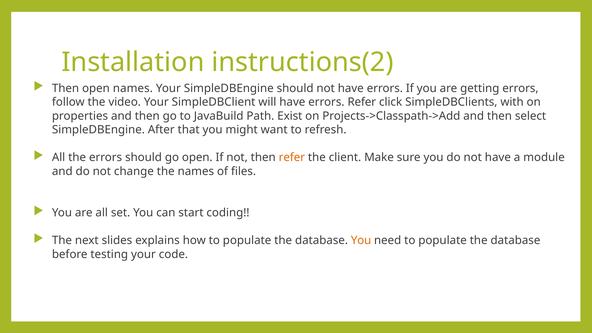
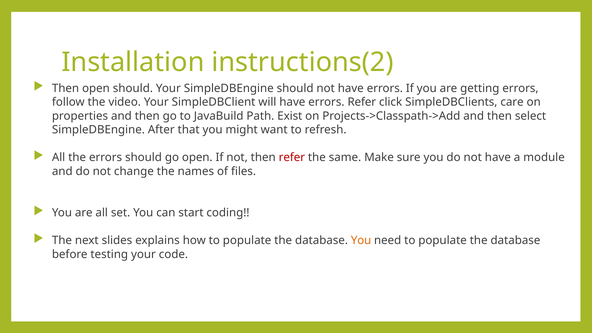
open names: names -> should
with: with -> care
refer at (292, 157) colour: orange -> red
client: client -> same
